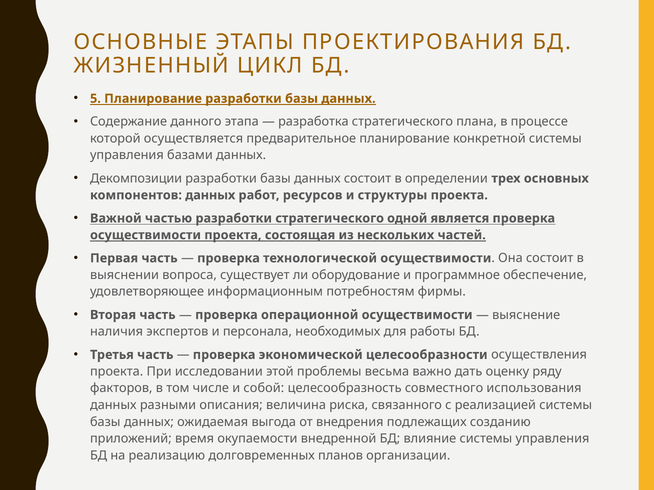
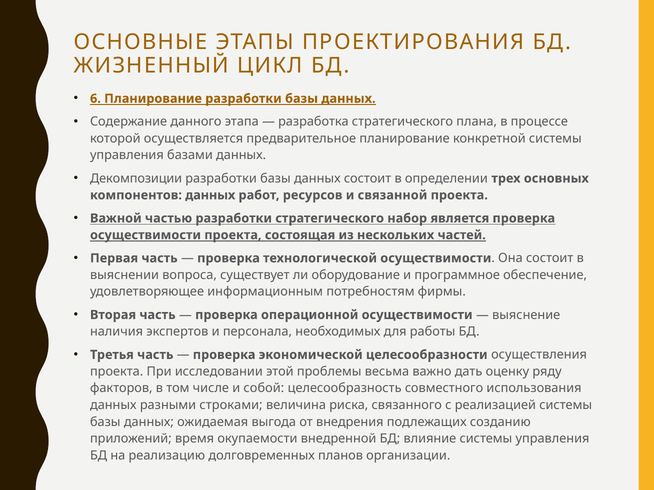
5: 5 -> 6
структуры: структуры -> связанной
одной: одной -> набор
описания: описания -> строками
